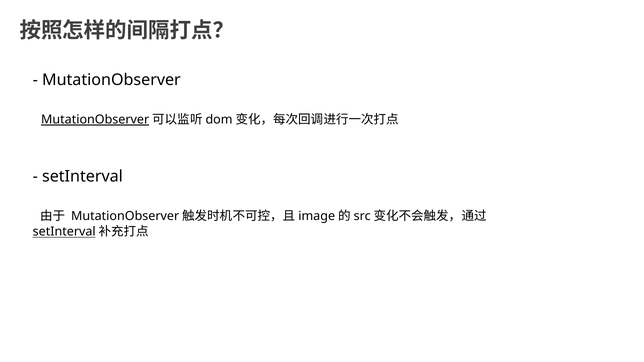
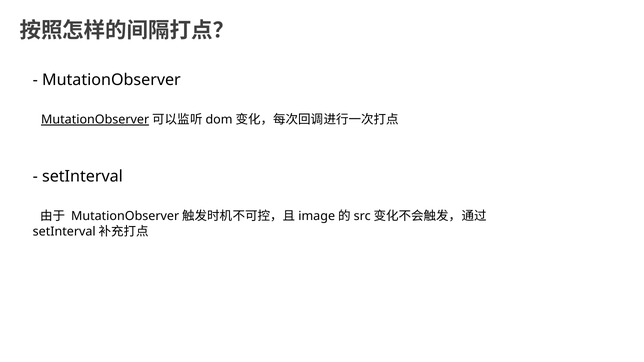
setInterval at (64, 232) underline: present -> none
